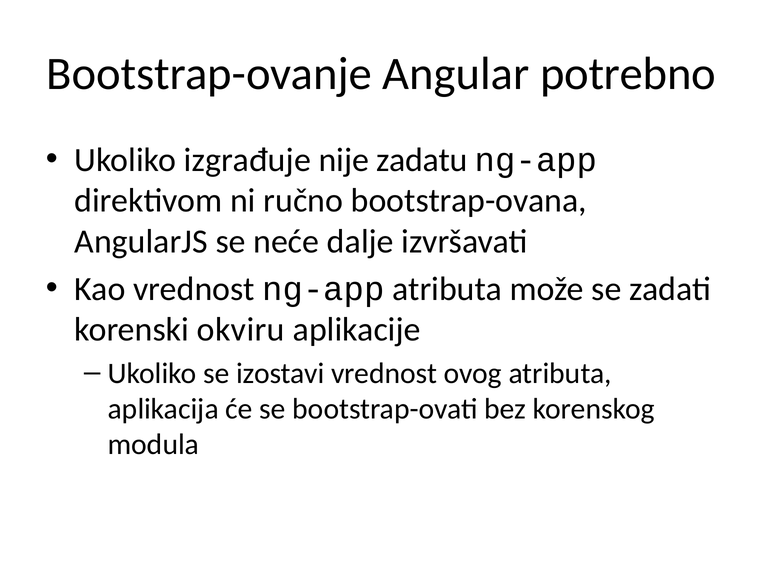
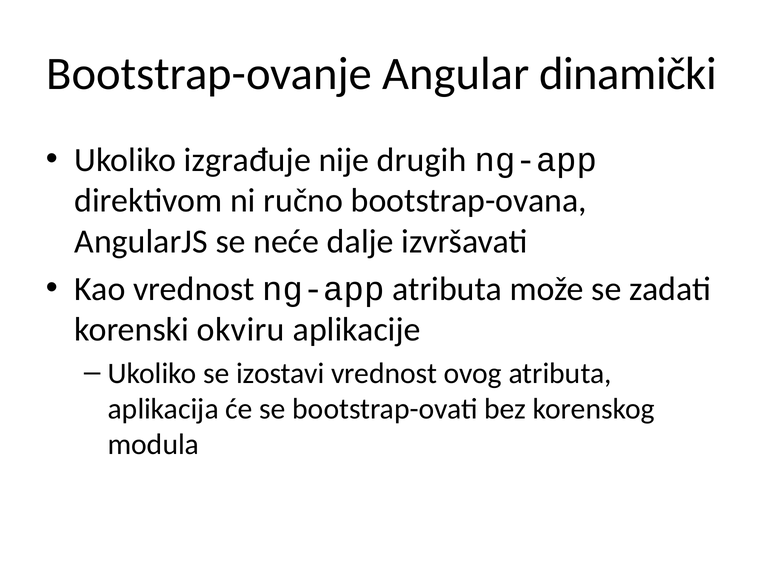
potrebno: potrebno -> dinamički
zadatu: zadatu -> drugih
